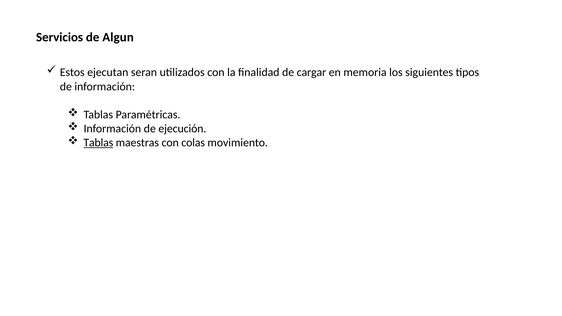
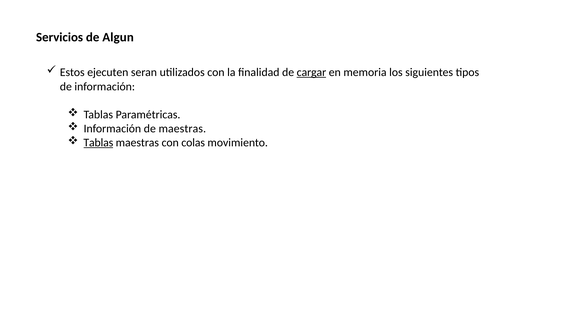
ejecutan: ejecutan -> ejecuten
cargar underline: none -> present
de ejecución: ejecución -> maestras
